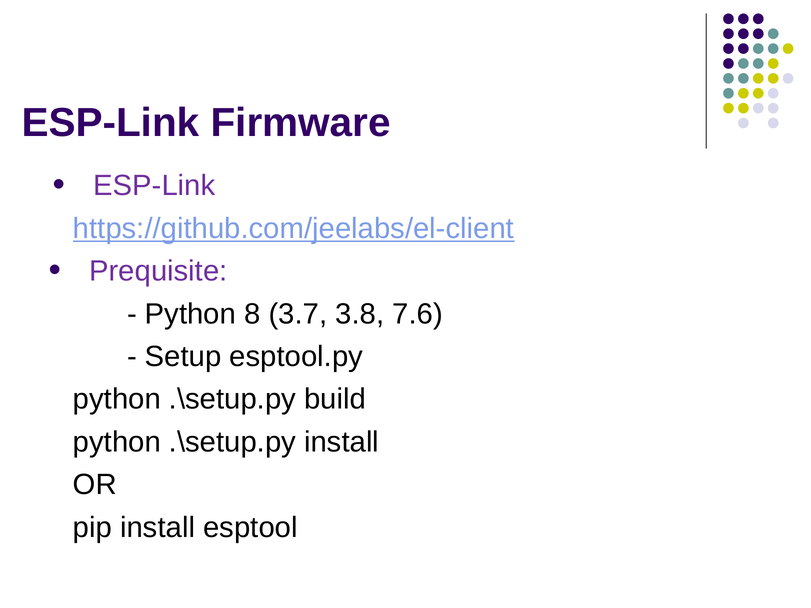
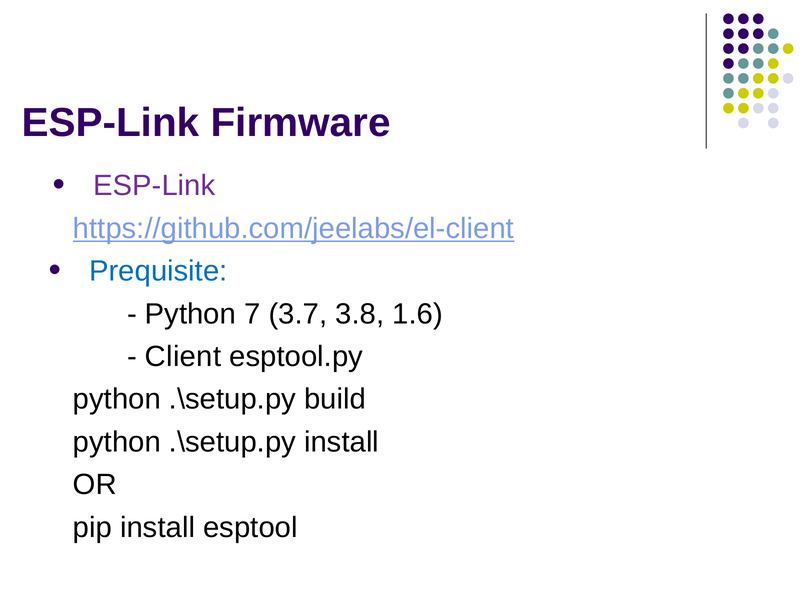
Prequisite colour: purple -> blue
8: 8 -> 7
7.6: 7.6 -> 1.6
Setup: Setup -> Client
